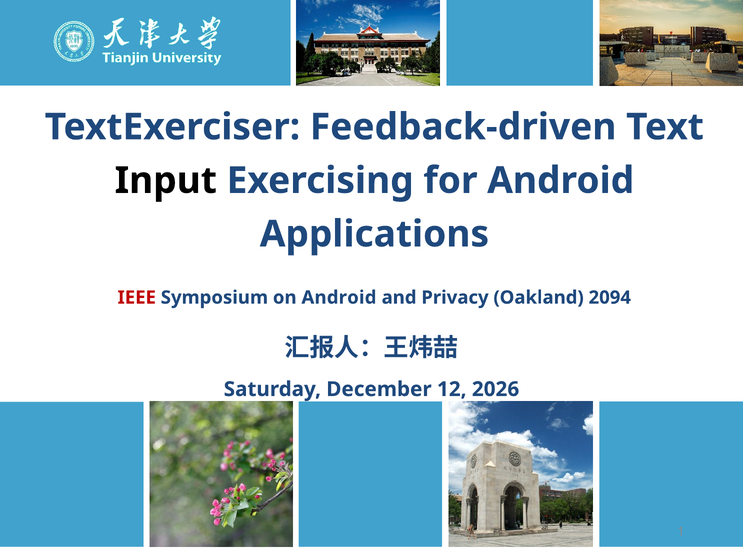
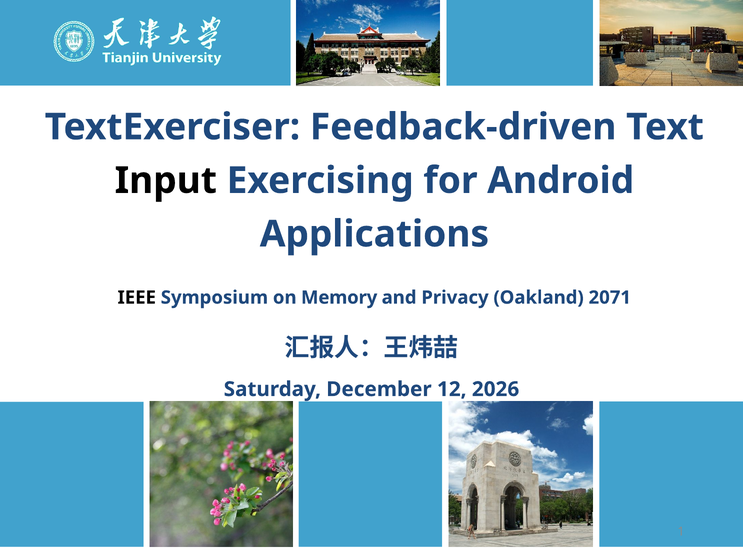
IEEE colour: red -> black
on Android: Android -> Memory
2094: 2094 -> 2071
